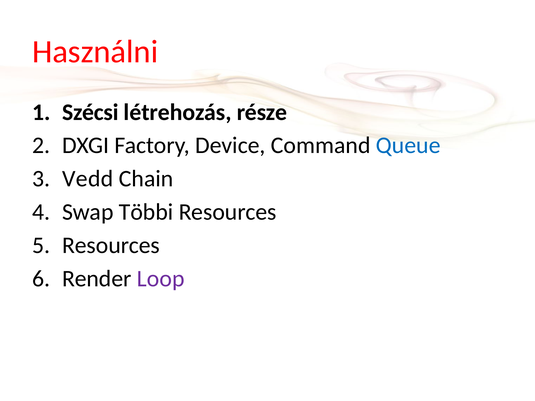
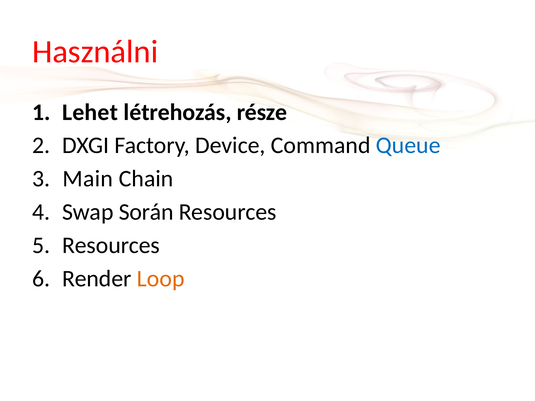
Szécsi: Szécsi -> Lehet
Vedd: Vedd -> Main
Többi: Többi -> Során
Loop colour: purple -> orange
